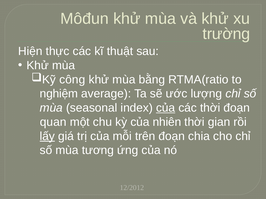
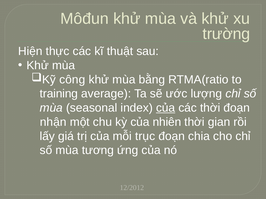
nghiệm: nghiệm -> training
quan: quan -> nhận
lấy underline: present -> none
trên: trên -> trục
